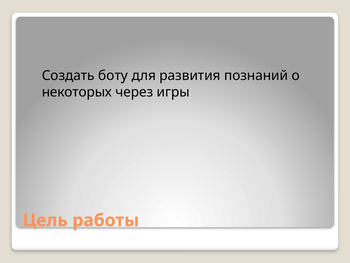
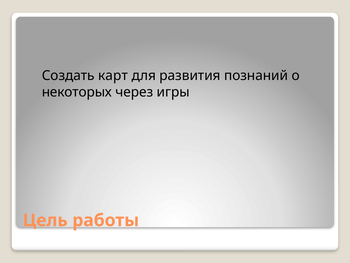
боту: боту -> карт
